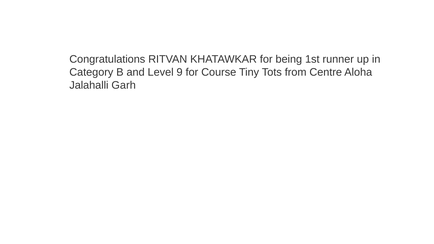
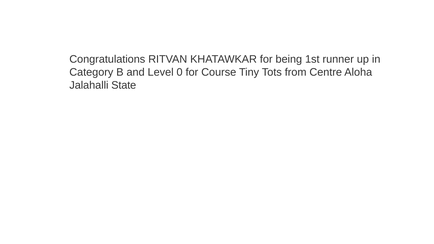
9: 9 -> 0
Garh: Garh -> State
